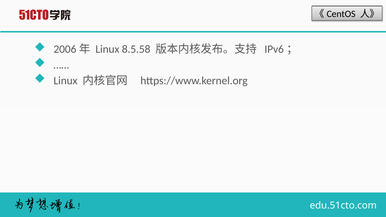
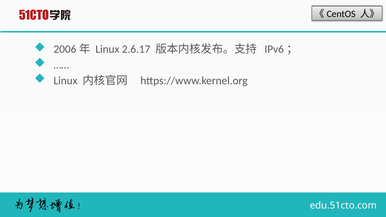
8.5.58: 8.5.58 -> 2.6.17
